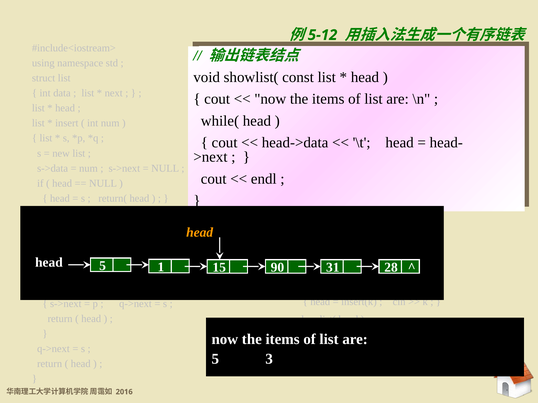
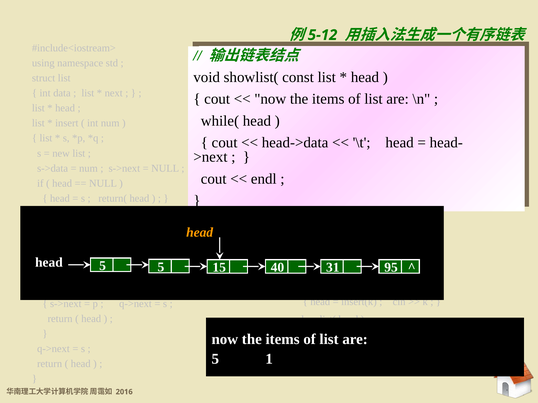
1 at (161, 267): 1 -> 5
90: 90 -> 40
28: 28 -> 95
3: 3 -> 1
